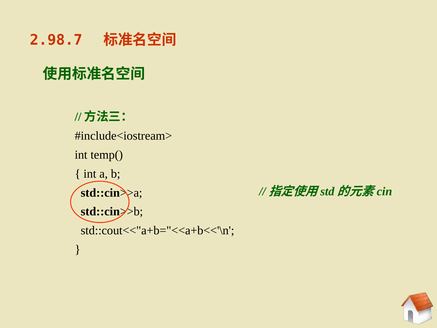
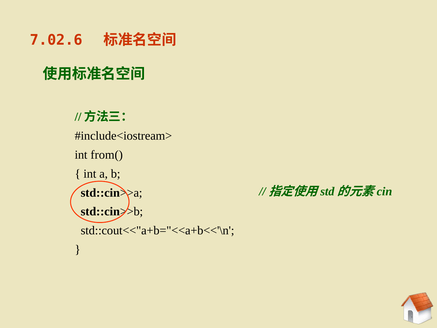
2.98.7: 2.98.7 -> 7.02.6
temp(: temp( -> from(
